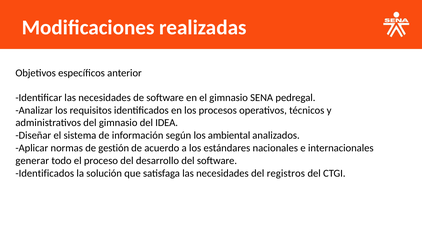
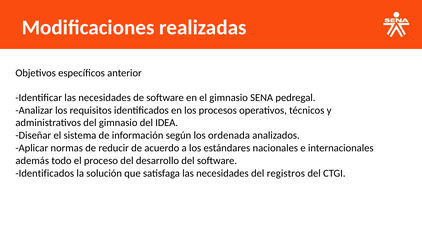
ambiental: ambiental -> ordenada
gestión: gestión -> reducir
generar: generar -> además
